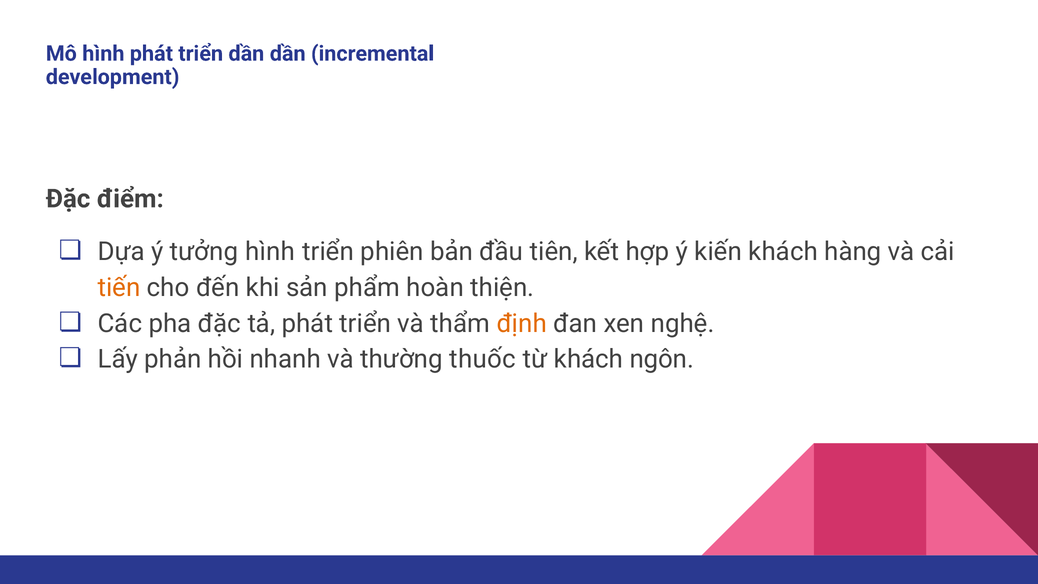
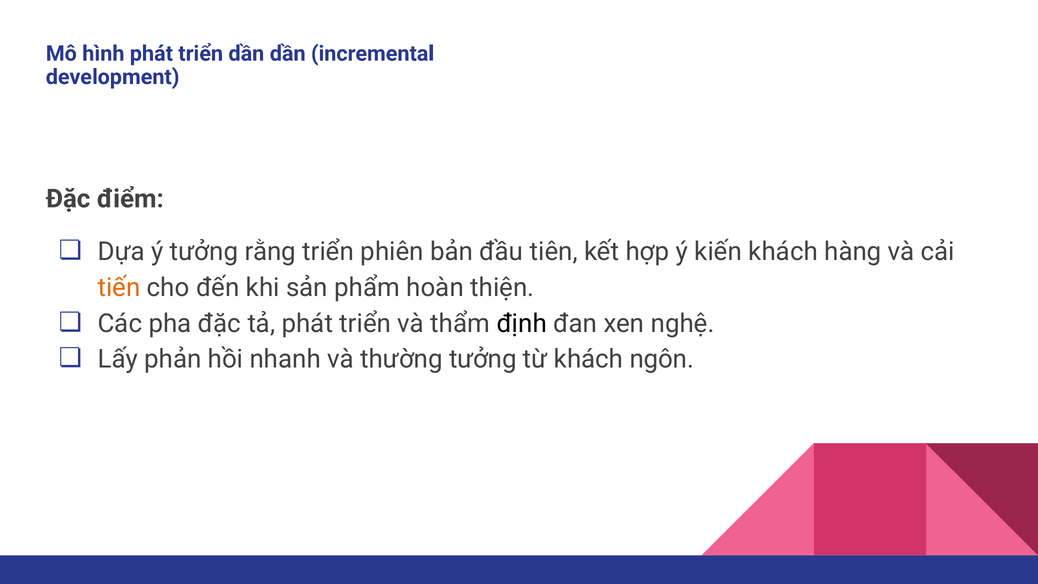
tưởng hình: hình -> rằng
định colour: orange -> black
thường thuốc: thuốc -> tưởng
